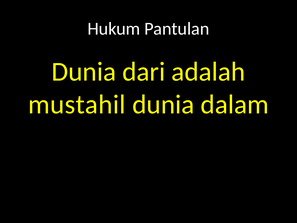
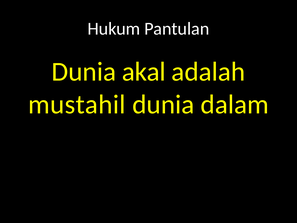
dari: dari -> akal
